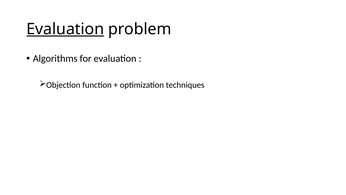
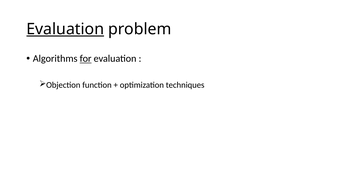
for underline: none -> present
